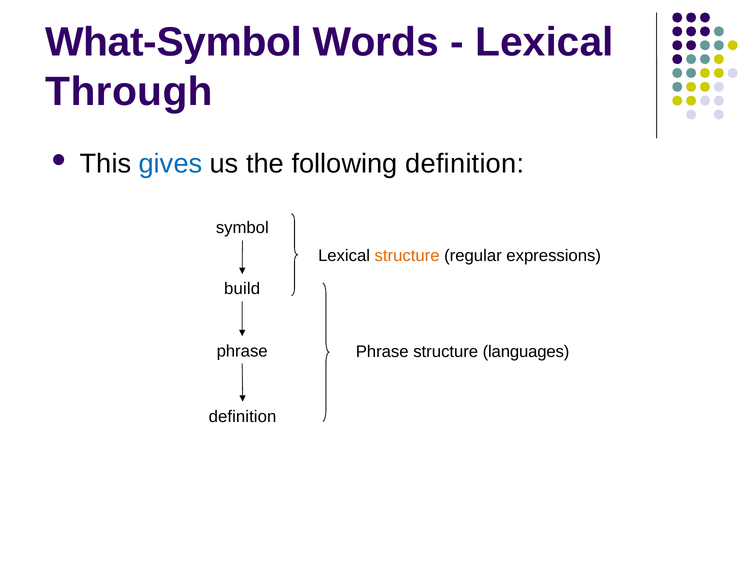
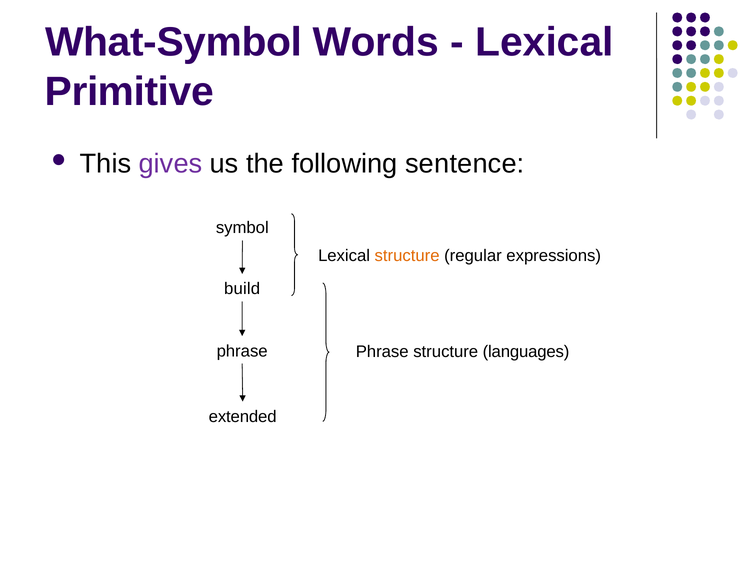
Through: Through -> Primitive
gives colour: blue -> purple
following definition: definition -> sentence
definition at (243, 416): definition -> extended
